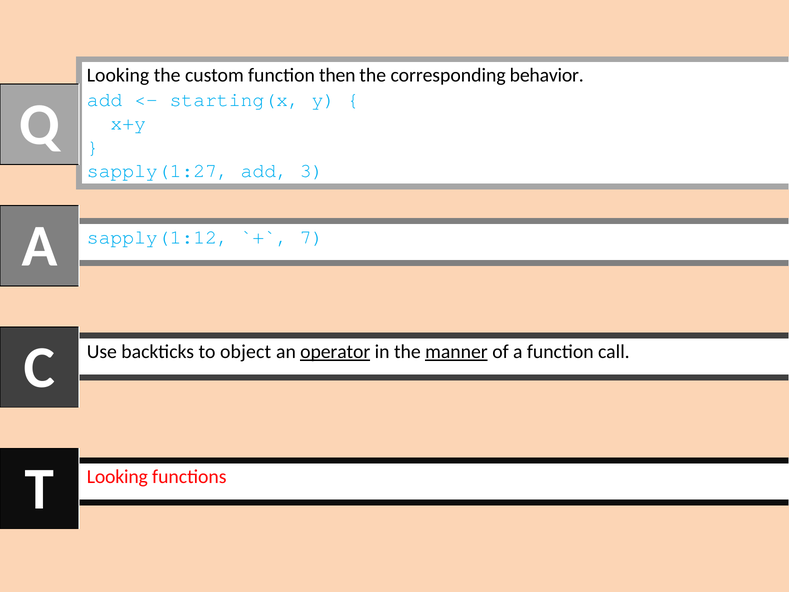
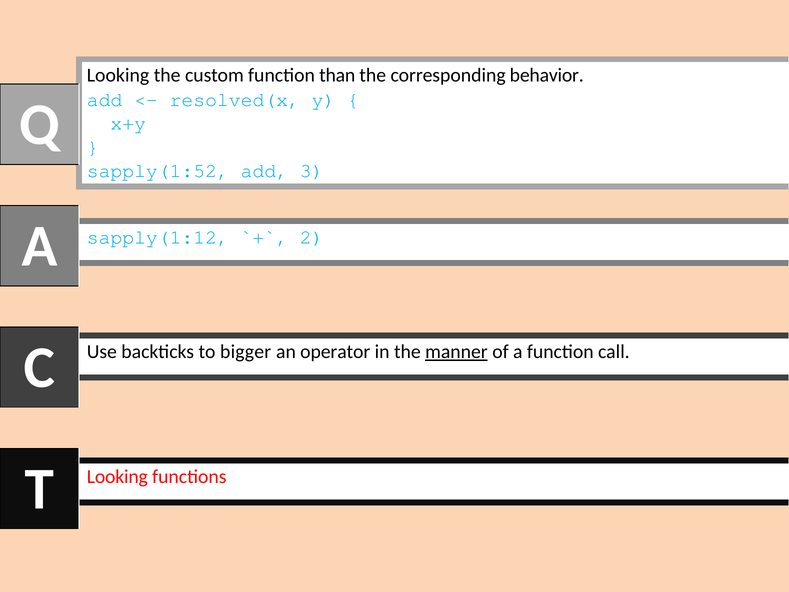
then: then -> than
starting(x: starting(x -> resolved(x
sapply(1:27: sapply(1:27 -> sapply(1:52
7: 7 -> 2
object: object -> bigger
operator underline: present -> none
